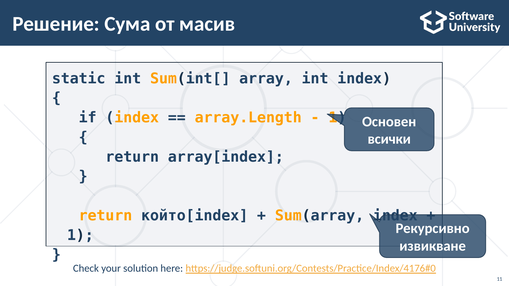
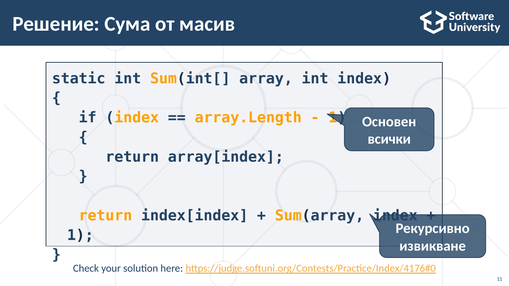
който[index: който[index -> index[index
